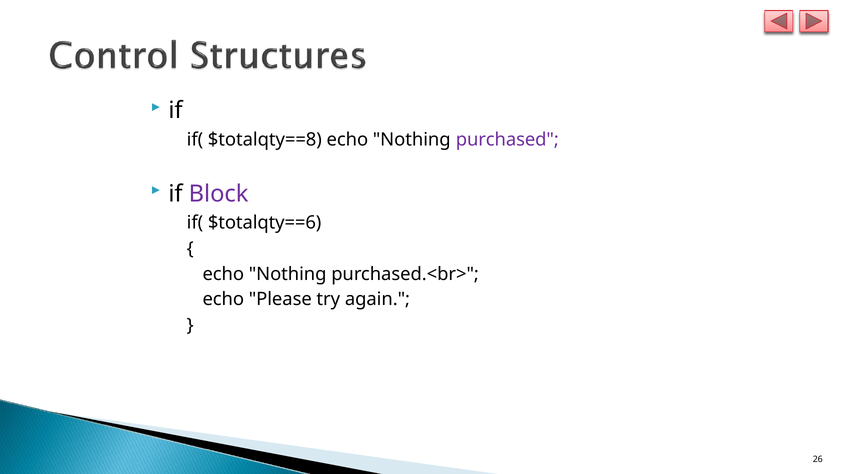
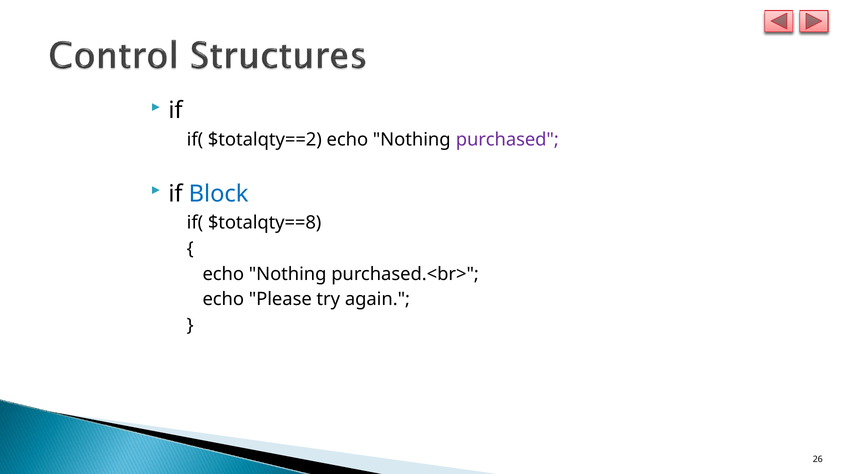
$totalqty==8: $totalqty==8 -> $totalqty==2
Block colour: purple -> blue
$totalqty==6: $totalqty==6 -> $totalqty==8
